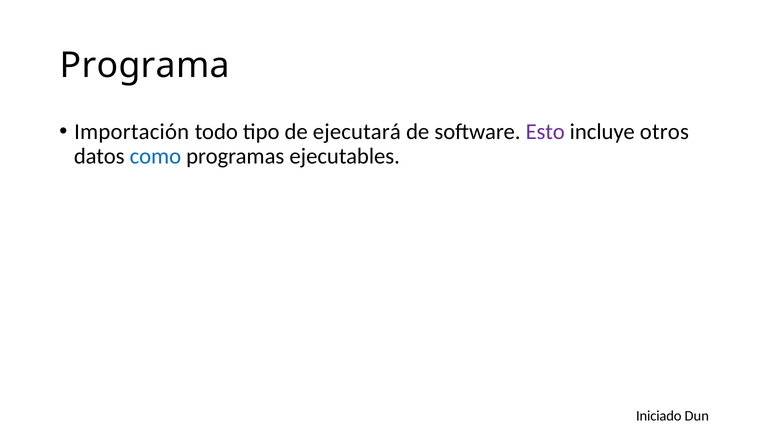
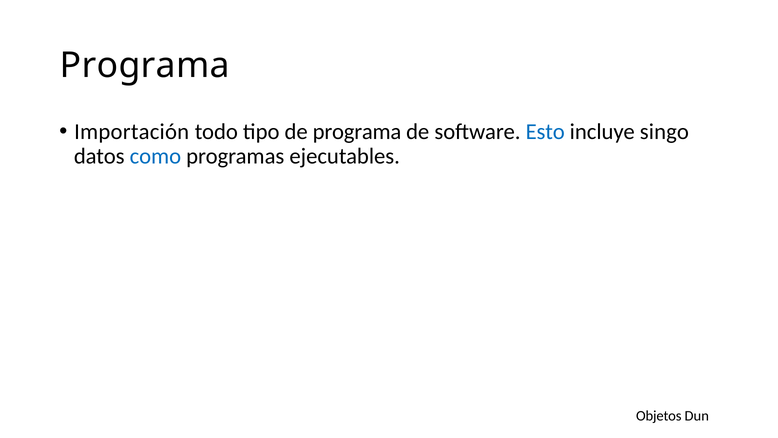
de ejecutará: ejecutará -> programa
Esto colour: purple -> blue
otros: otros -> singo
Iniciado: Iniciado -> Objetos
